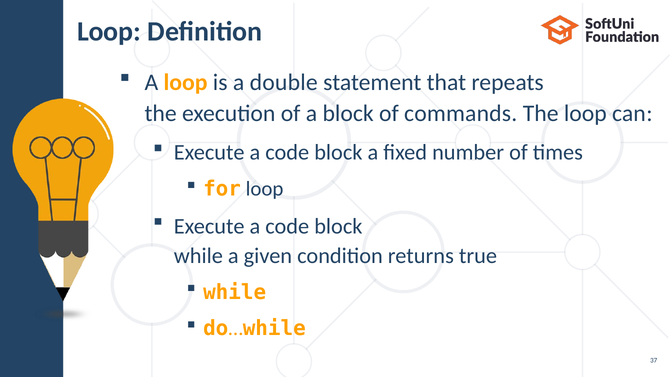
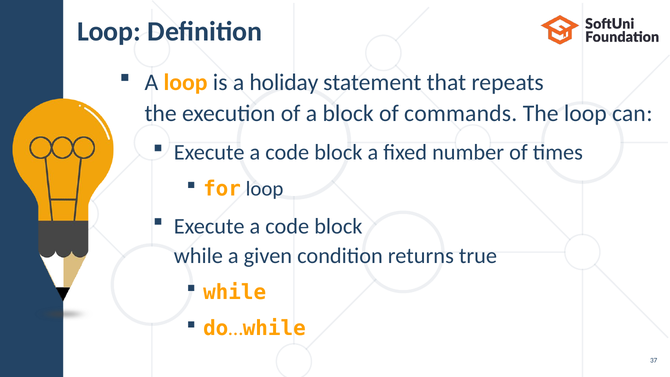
double: double -> holiday
